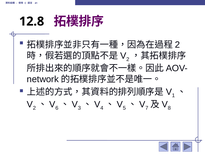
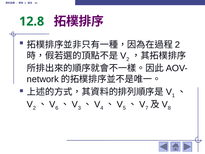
12.8 colour: black -> green
